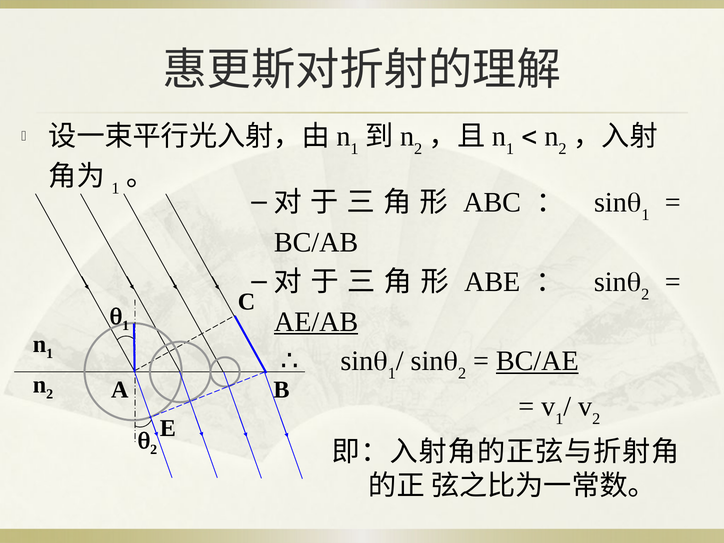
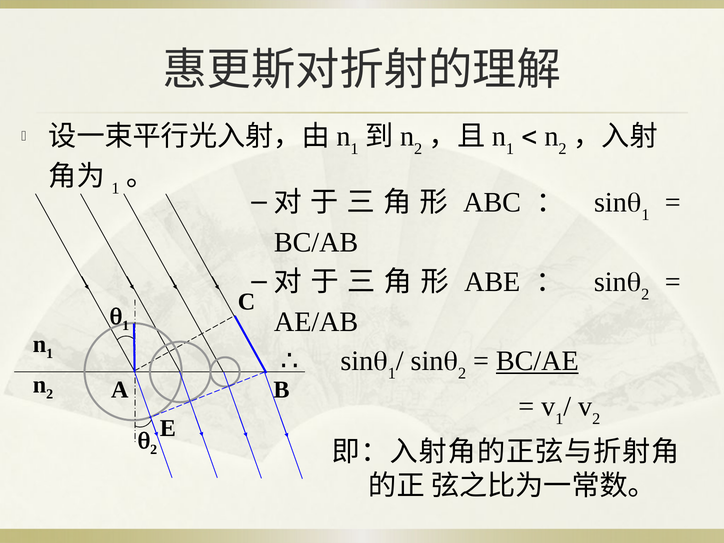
AE/AB underline: present -> none
